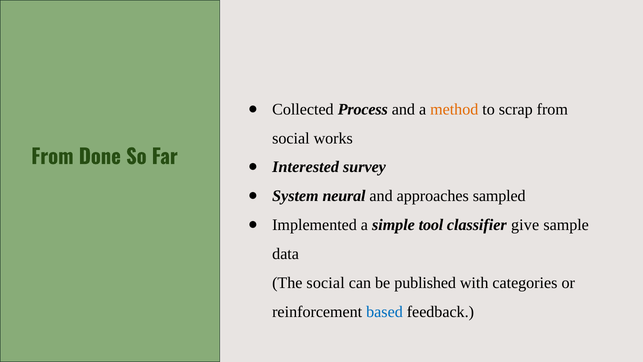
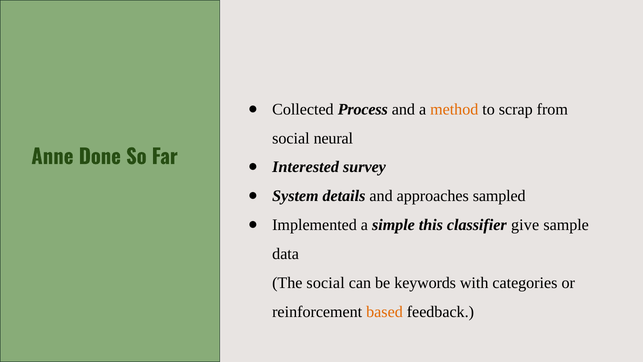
works: works -> neural
From at (52, 157): From -> Anne
neural: neural -> details
tool: tool -> this
published: published -> keywords
based colour: blue -> orange
